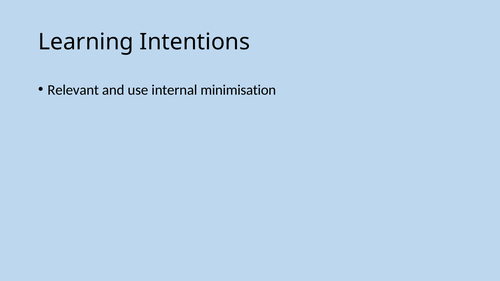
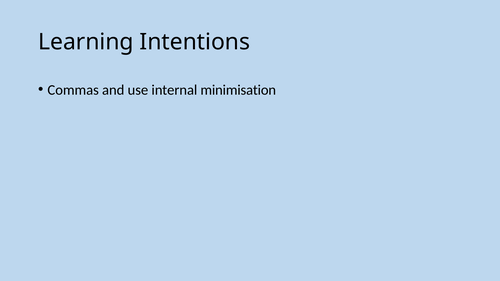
Relevant: Relevant -> Commas
